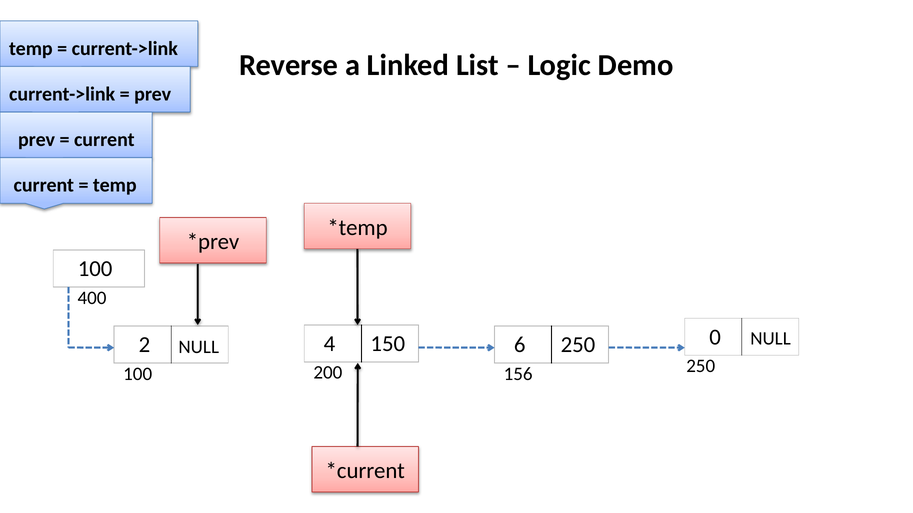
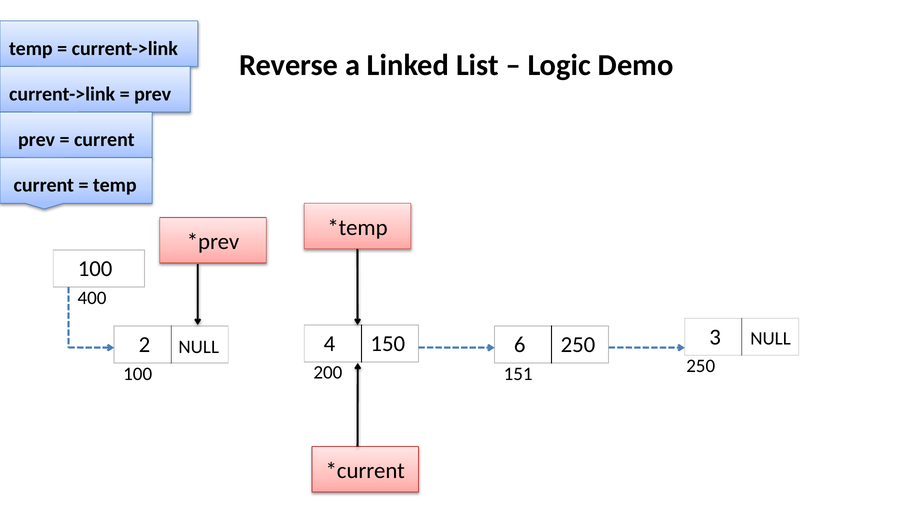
0: 0 -> 3
156: 156 -> 151
